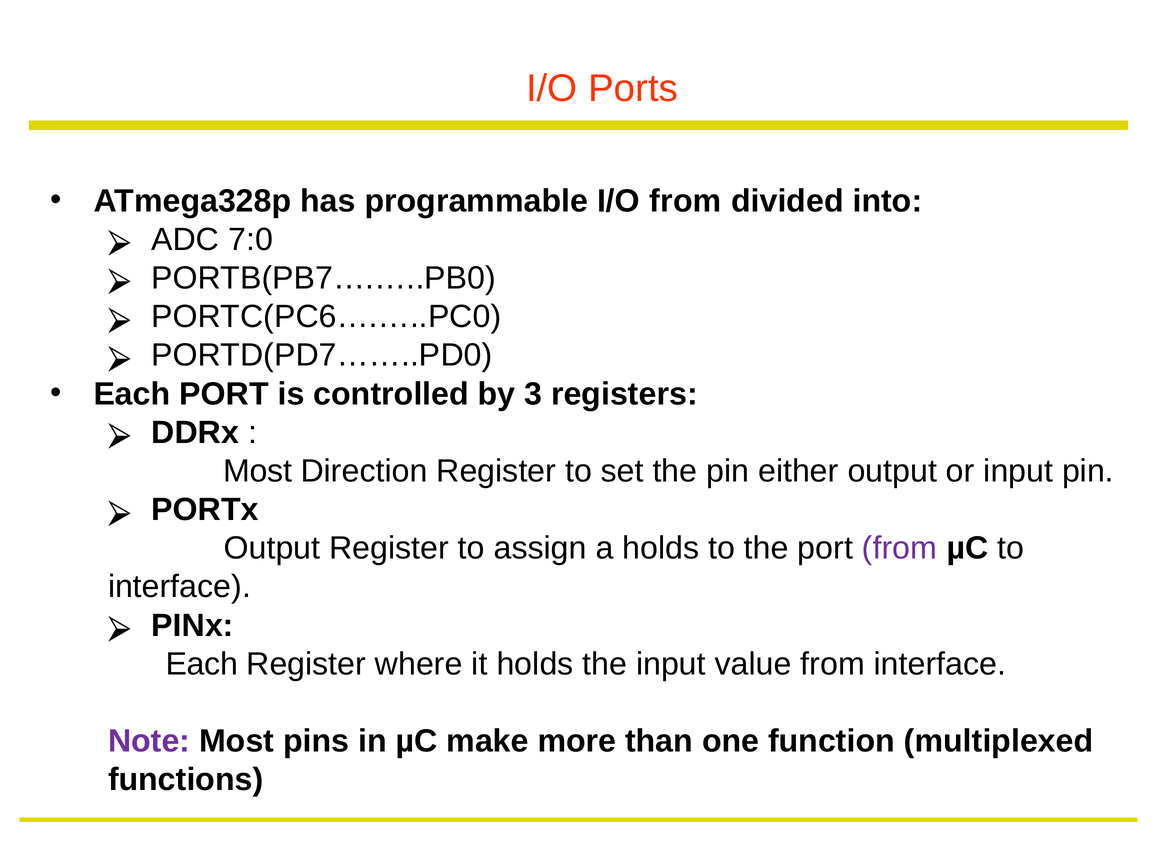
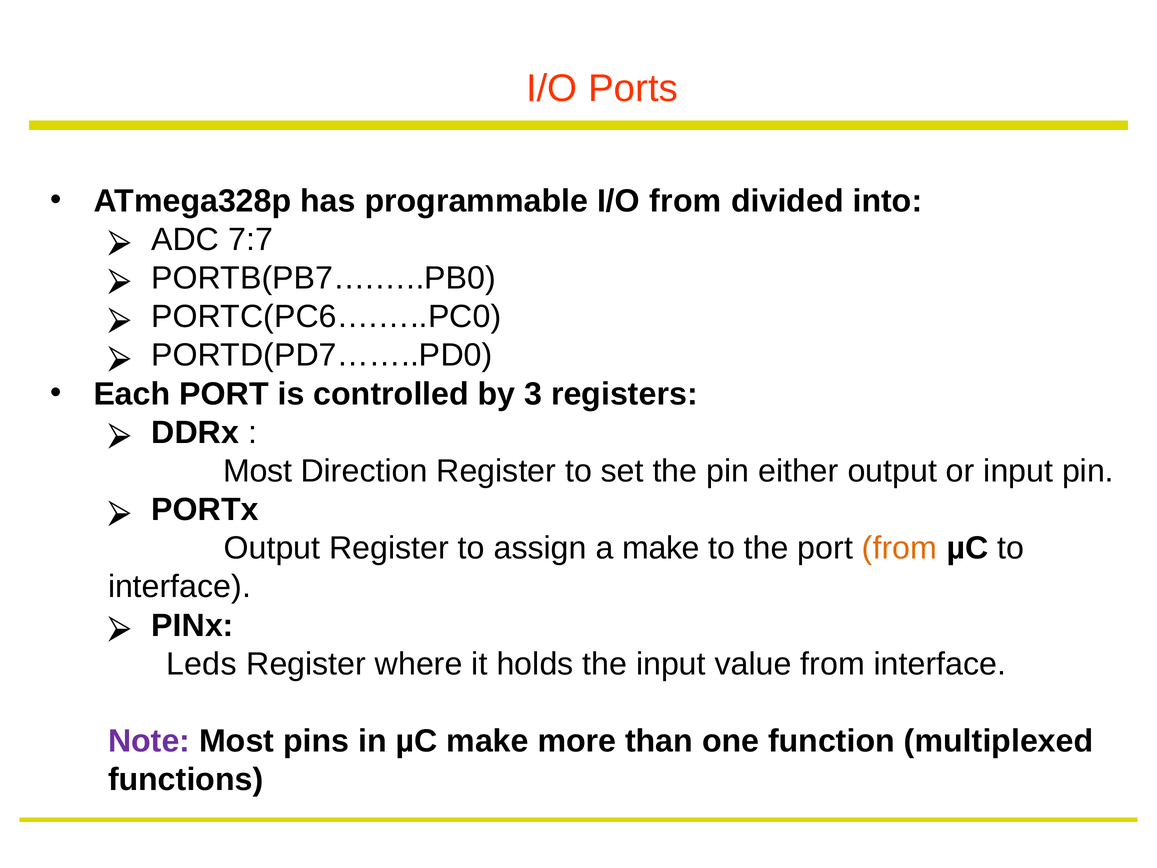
7:0: 7:0 -> 7:7
a holds: holds -> make
from at (899, 548) colour: purple -> orange
Each at (202, 664): Each -> Leds
